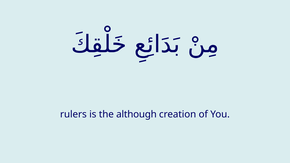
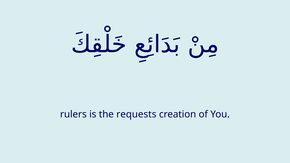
although: although -> requests
